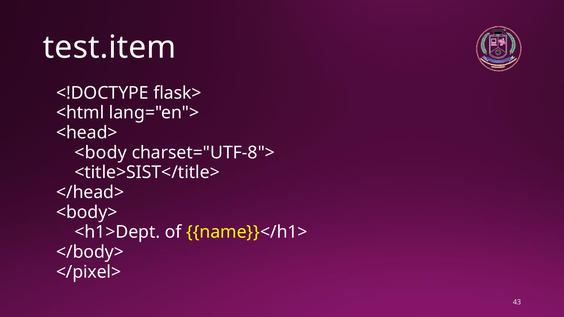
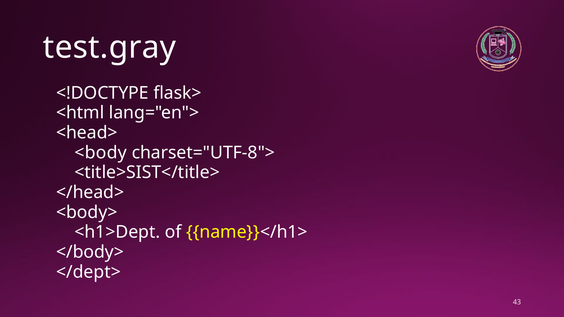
test.item: test.item -> test.gray
</pixel>: </pixel> -> </dept>
